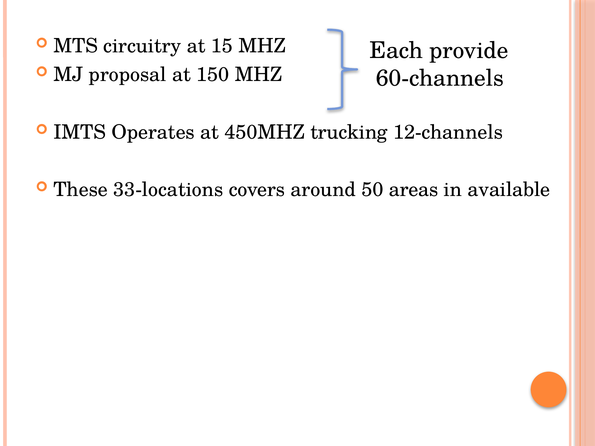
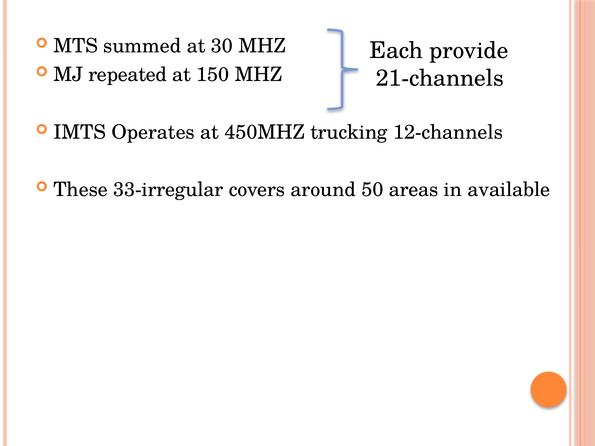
circuitry: circuitry -> summed
15: 15 -> 30
proposal: proposal -> repeated
60-channels: 60-channels -> 21-channels
33-locations: 33-locations -> 33-irregular
